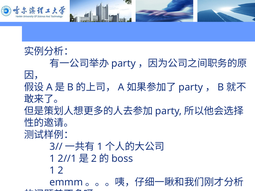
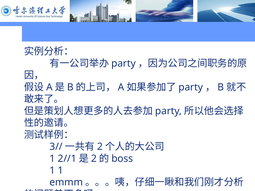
1 at (100, 147): 1 -> 2
1 2: 2 -> 1
